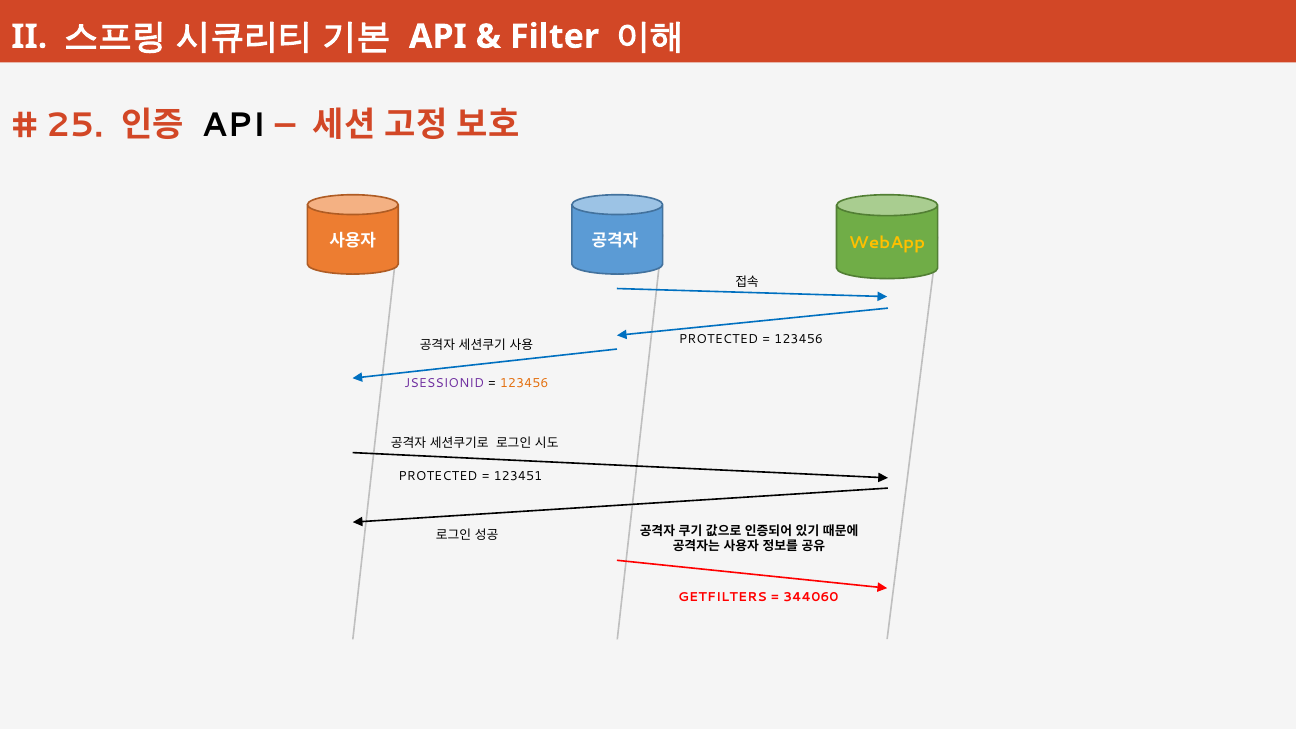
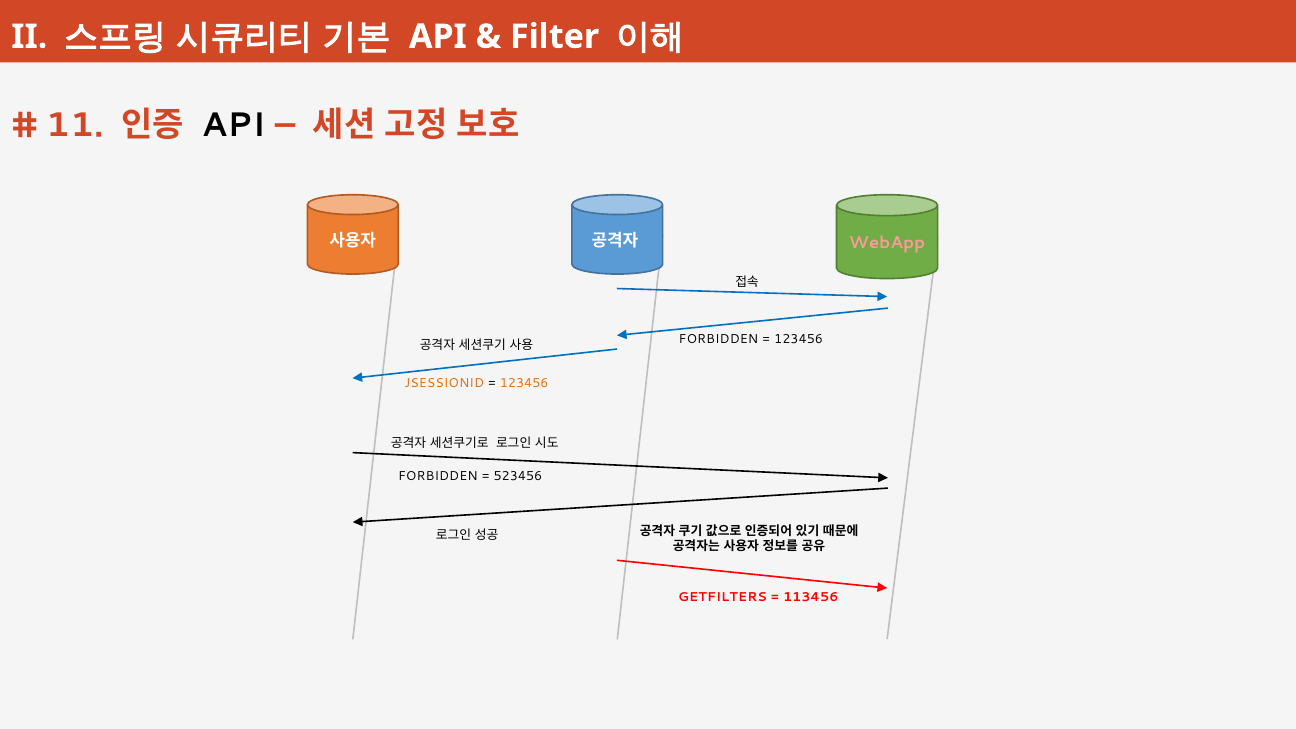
25: 25 -> 11
WebApp colour: yellow -> pink
PROTECTED at (718, 340): PROTECTED -> FORBIDDEN
JSESSIONID colour: purple -> orange
PROTECTED at (438, 476): PROTECTED -> FORBIDDEN
123451: 123451 -> 523456
344060: 344060 -> 113456
